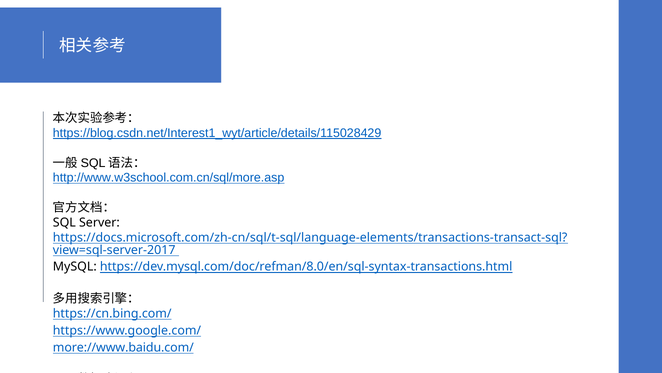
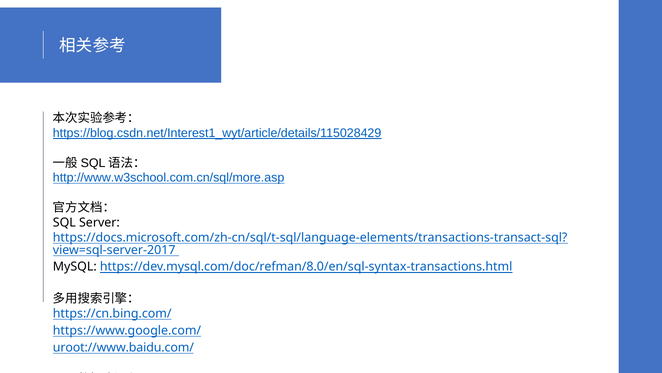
more://www.baidu.com/: more://www.baidu.com/ -> uroot://www.baidu.com/
